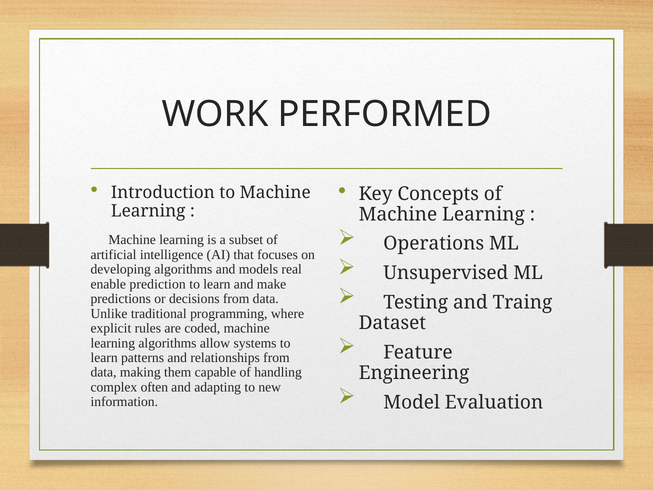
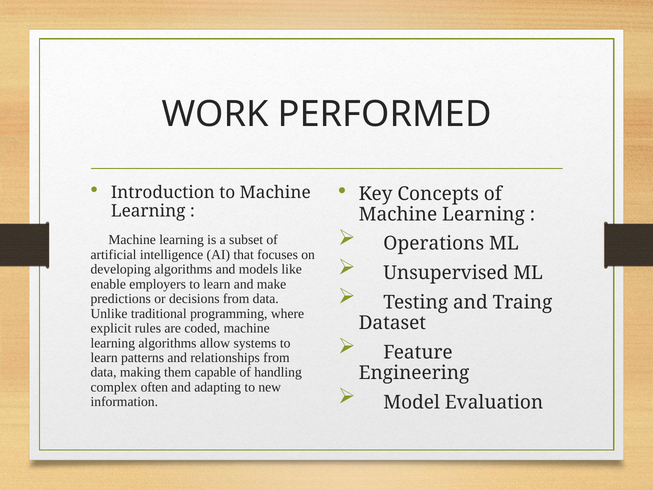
real: real -> like
prediction: prediction -> employers
